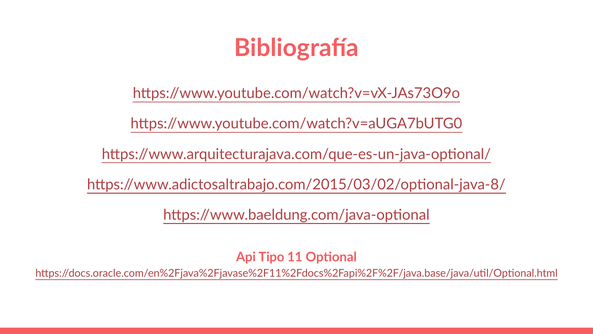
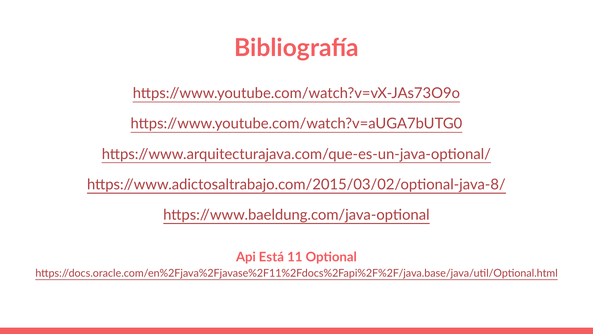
Tipo: Tipo -> Está
